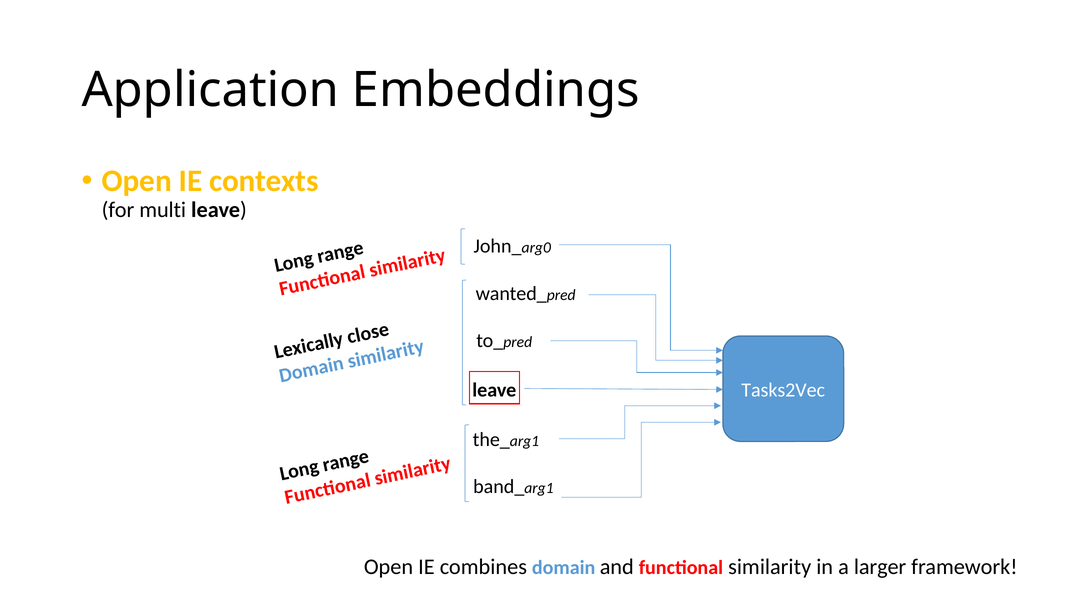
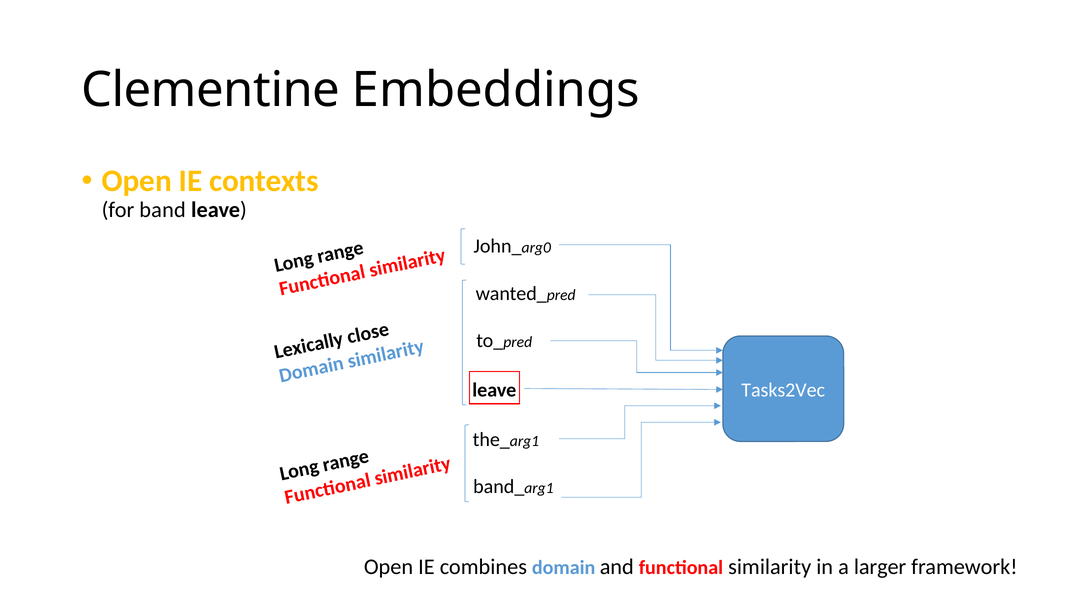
Application: Application -> Clementine
multi: multi -> band
